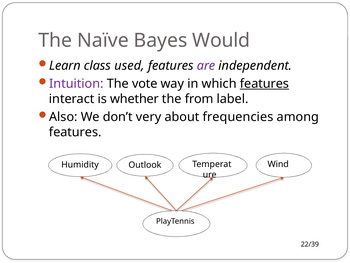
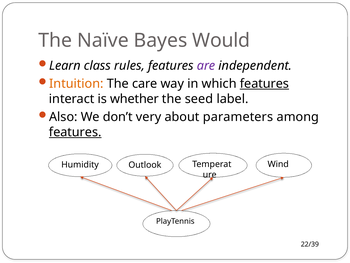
used: used -> rules
Intuition colour: purple -> orange
vote: vote -> care
from: from -> seed
frequencies: frequencies -> parameters
features at (75, 132) underline: none -> present
